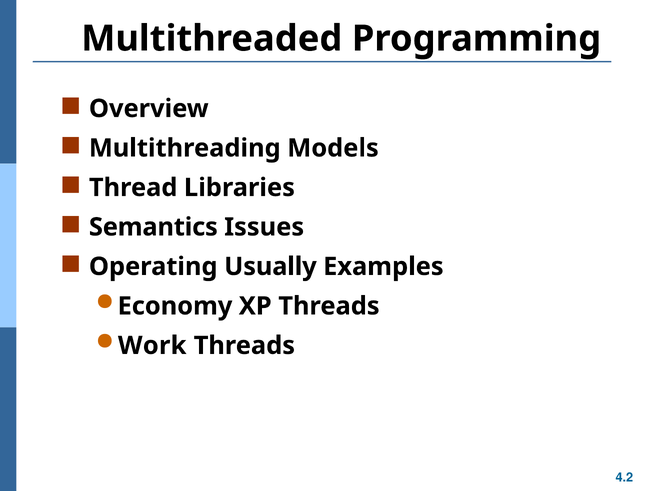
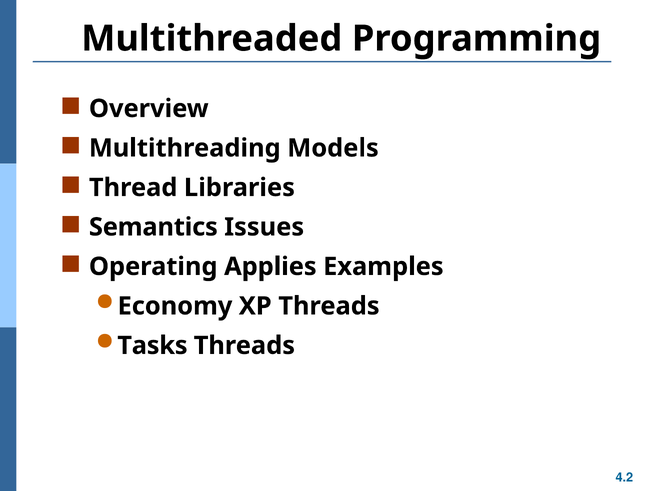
Usually: Usually -> Applies
Work: Work -> Tasks
